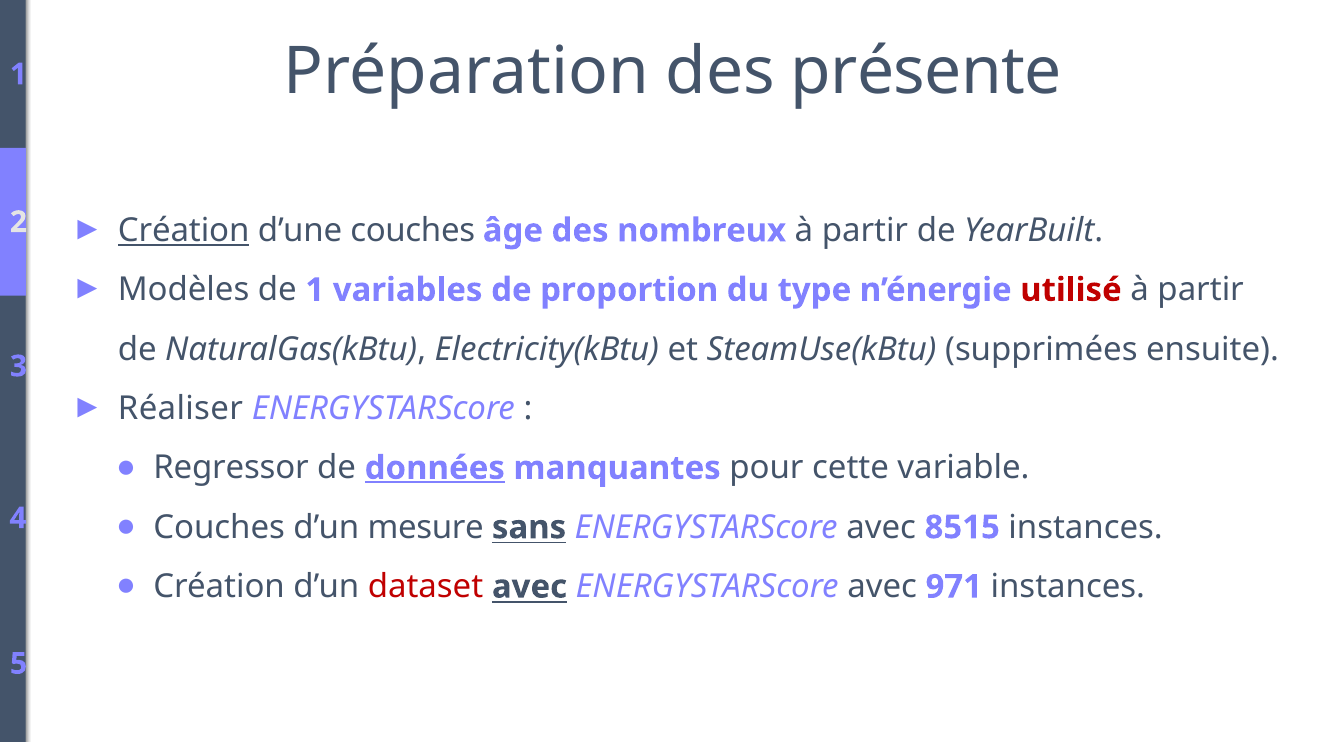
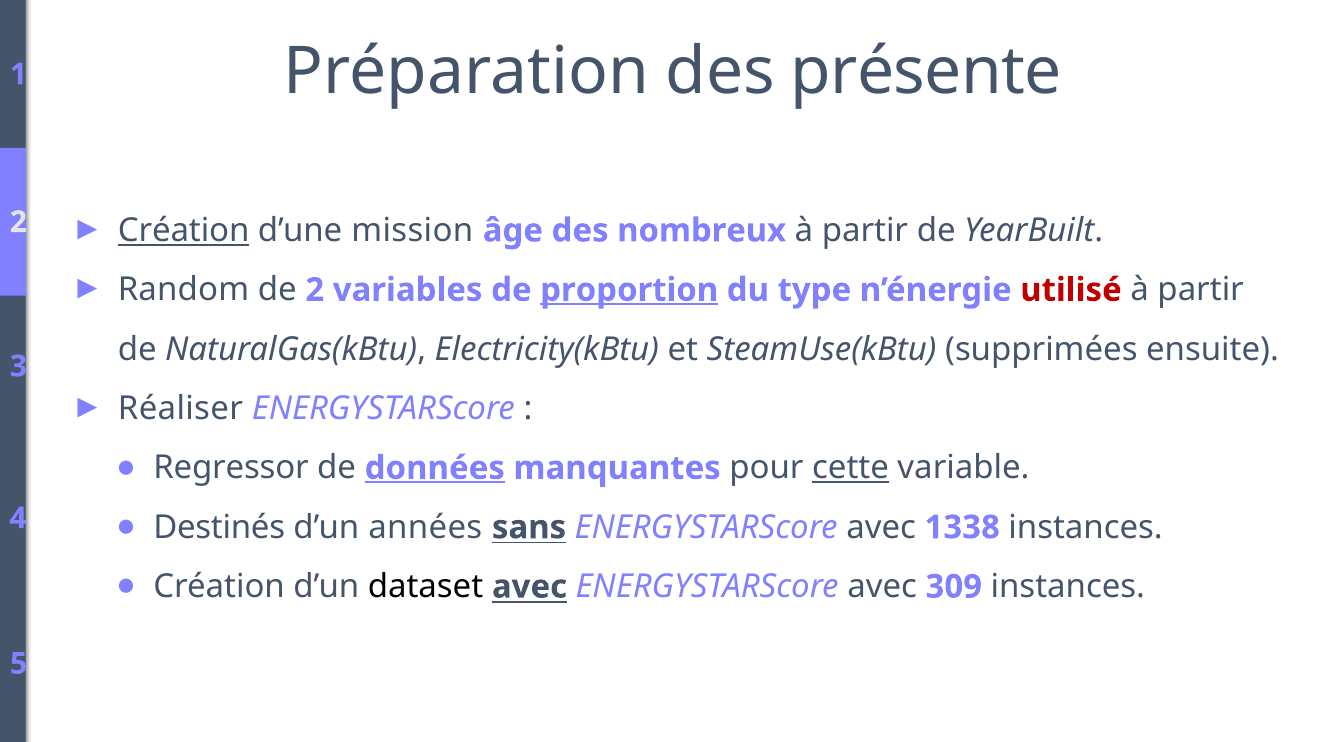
d’une couches: couches -> mission
Modèles: Modèles -> Random
de 1: 1 -> 2
proportion underline: none -> present
cette underline: none -> present
Couches at (219, 527): Couches -> Destinés
mesure: mesure -> années
8515: 8515 -> 1338
dataset colour: red -> black
971: 971 -> 309
